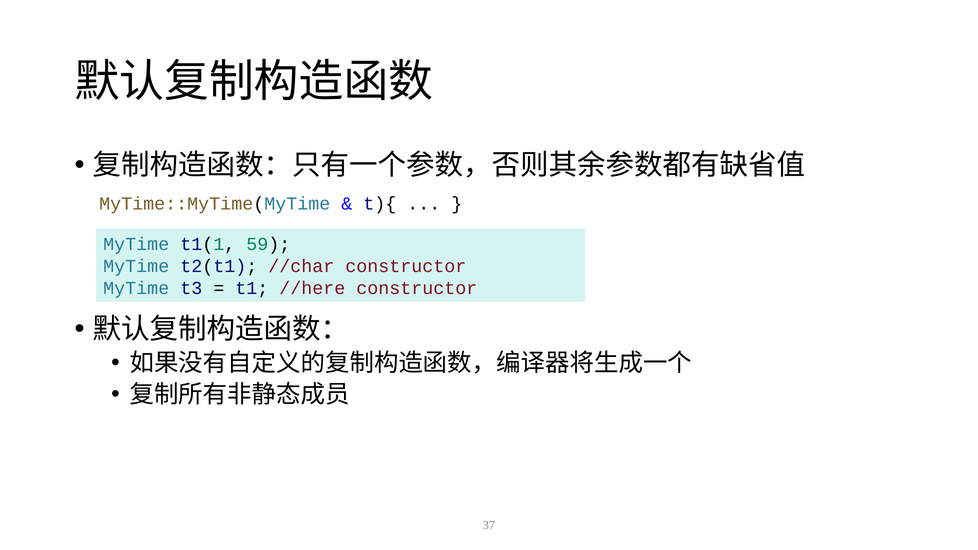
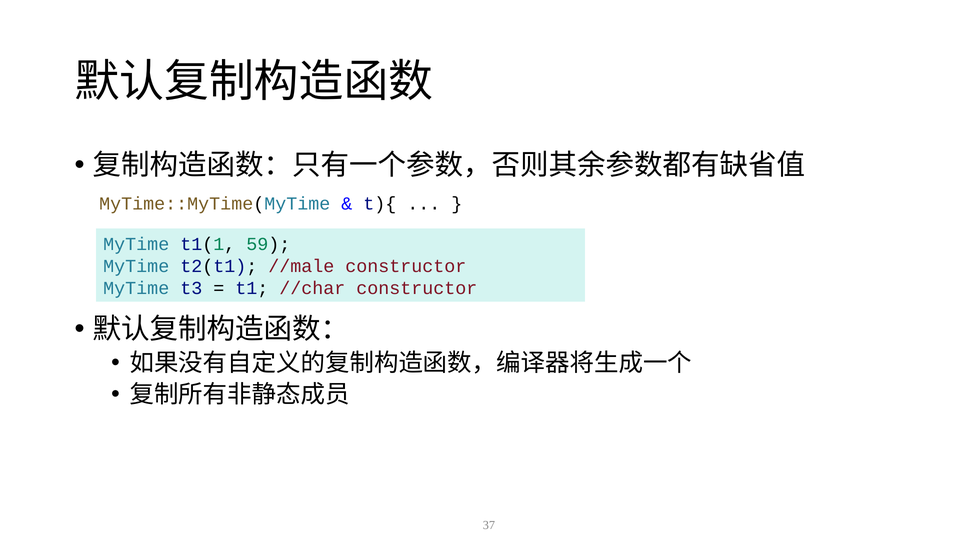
//char: //char -> //male
//here: //here -> //char
